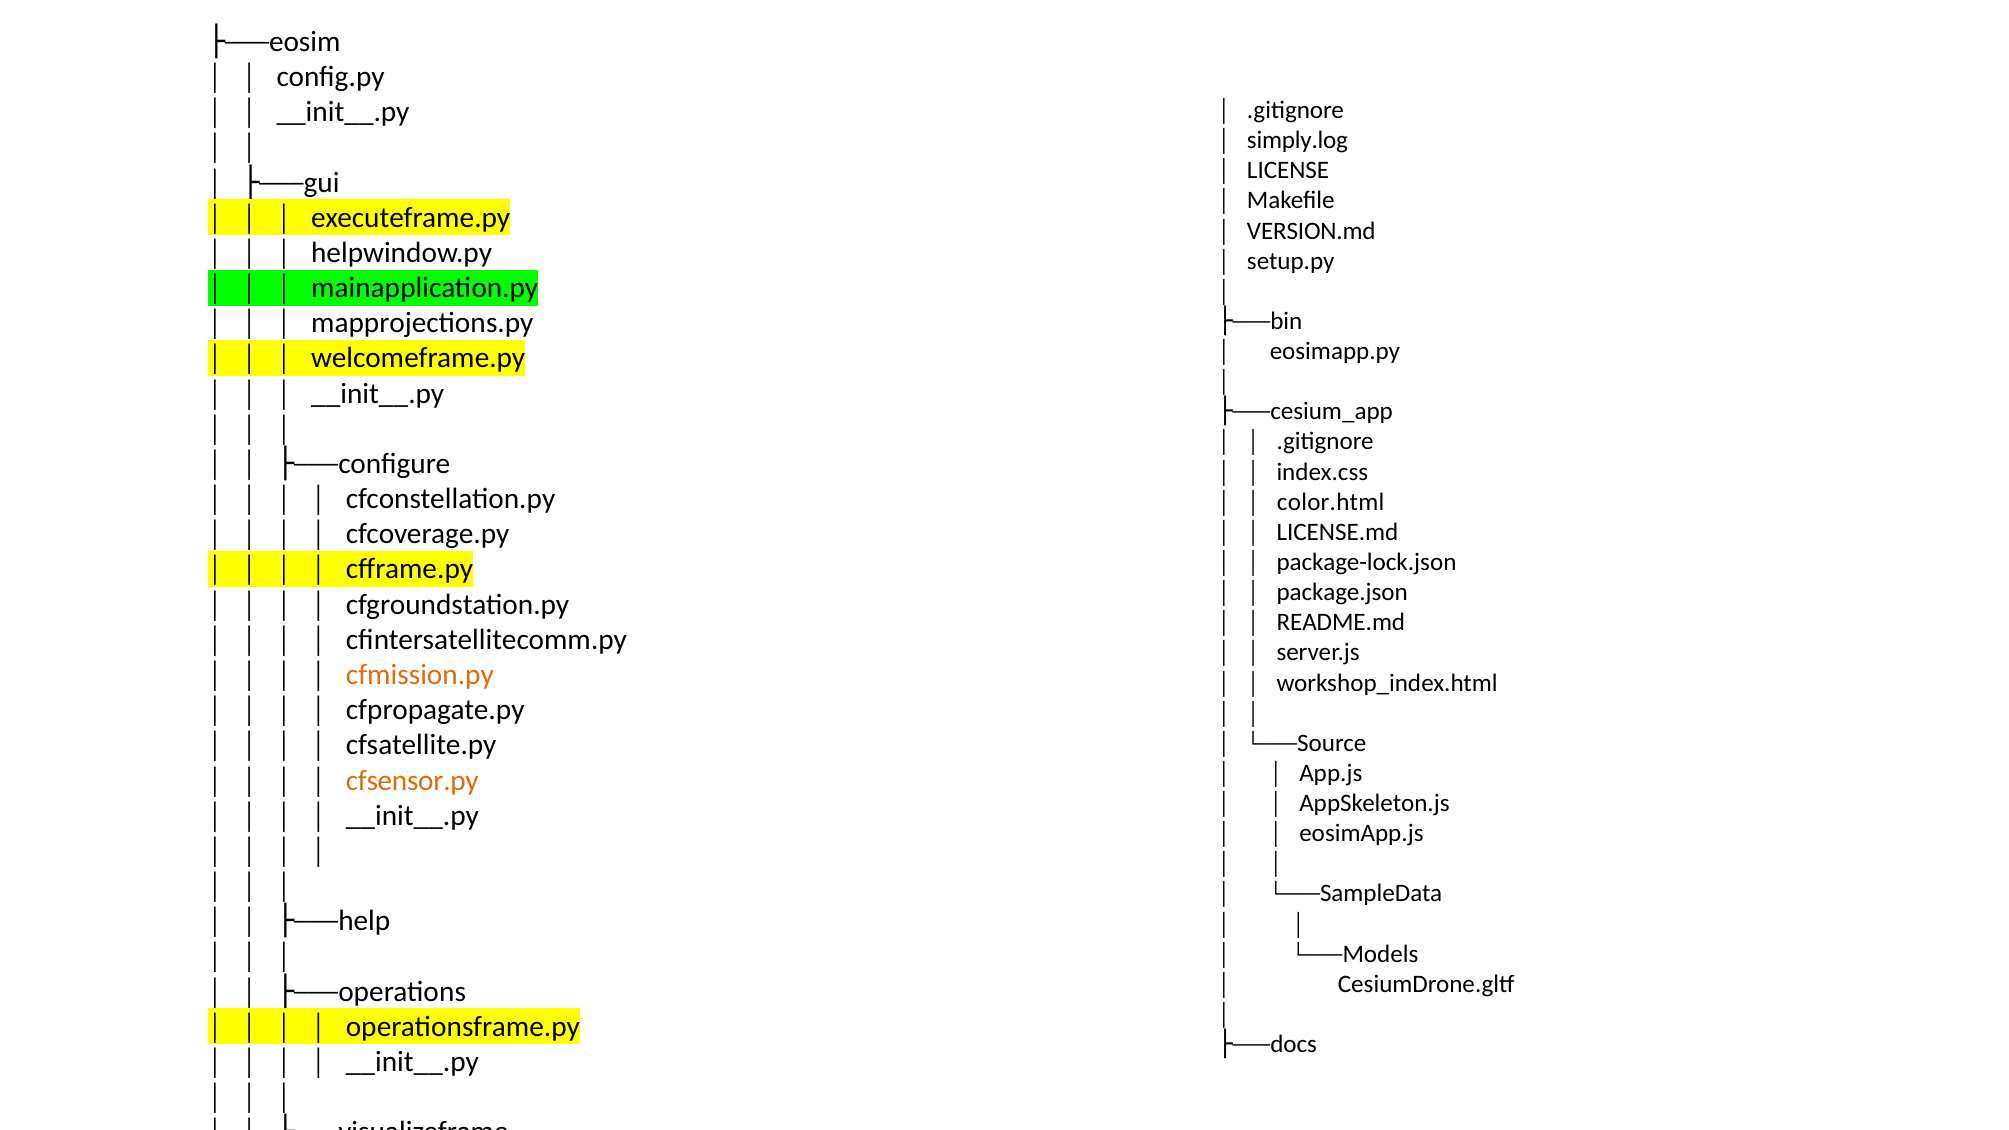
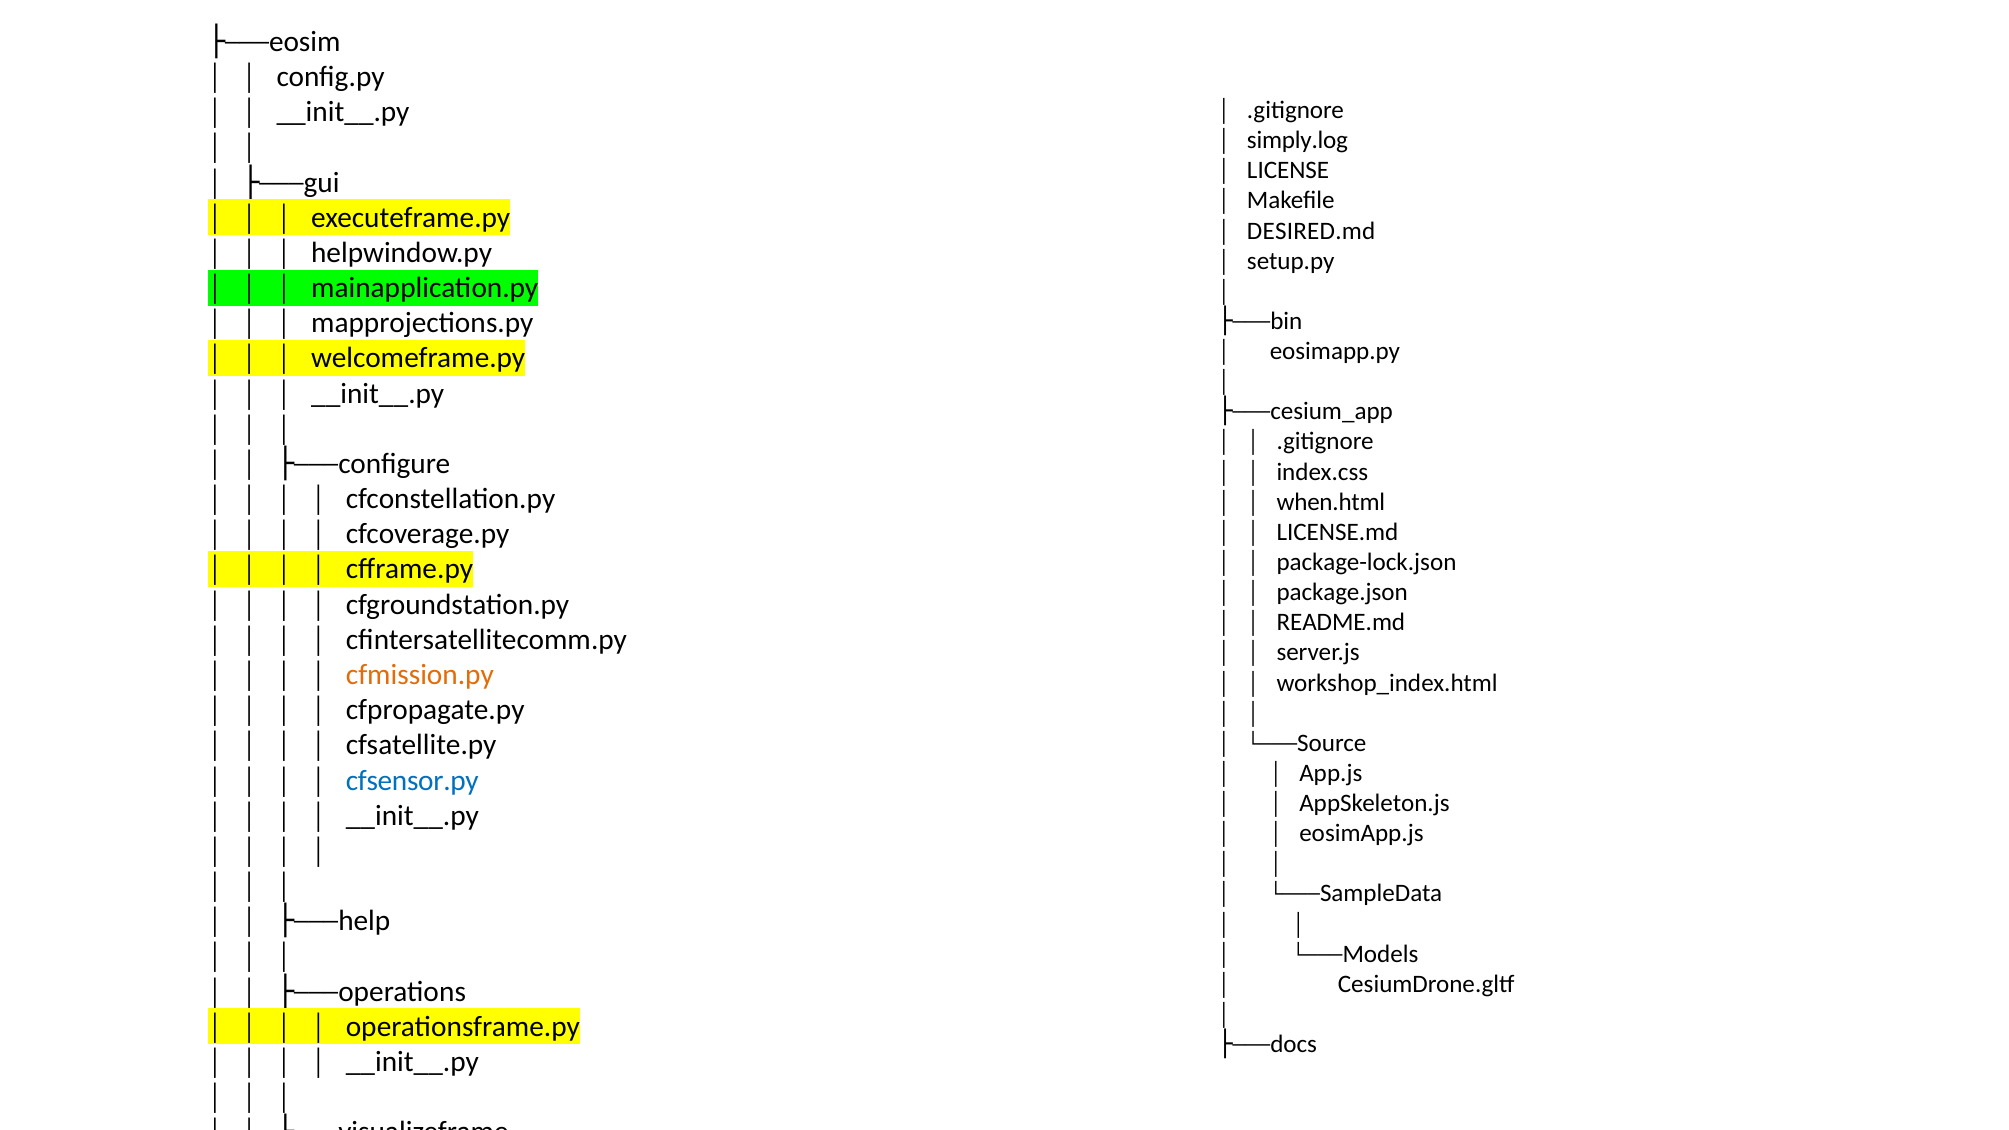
VERSION.md: VERSION.md -> DESIRED.md
color.html: color.html -> when.html
cfsensor.py colour: orange -> blue
